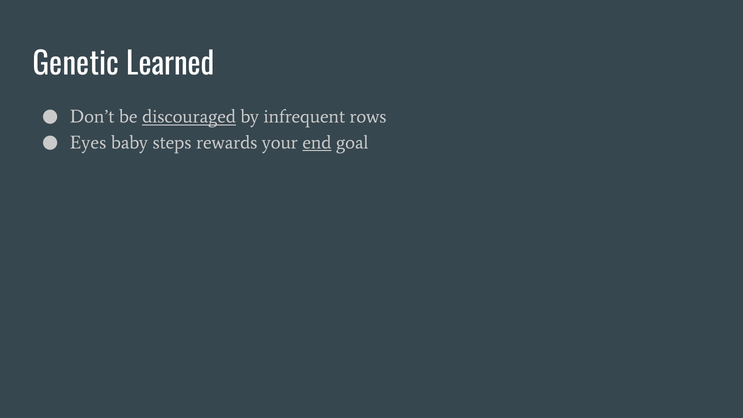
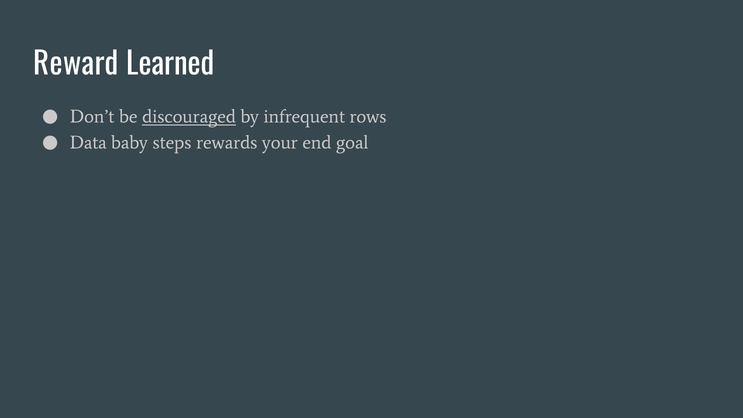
Genetic: Genetic -> Reward
Eyes: Eyes -> Data
end underline: present -> none
